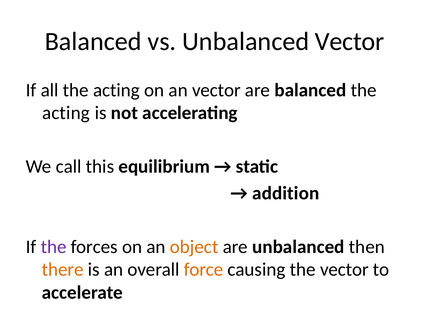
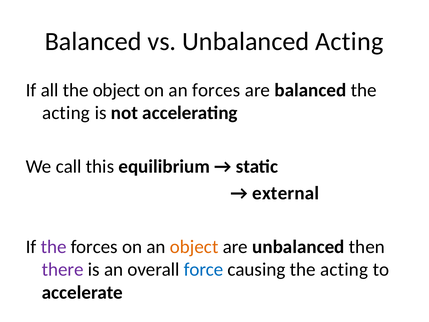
Unbalanced Vector: Vector -> Acting
all the acting: acting -> object
an vector: vector -> forces
addition: addition -> external
there colour: orange -> purple
force colour: orange -> blue
causing the vector: vector -> acting
